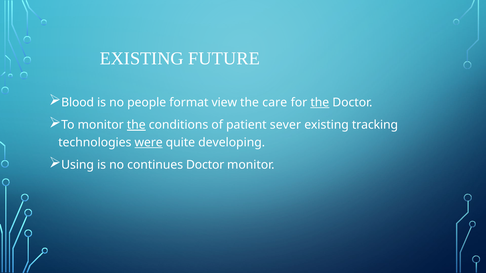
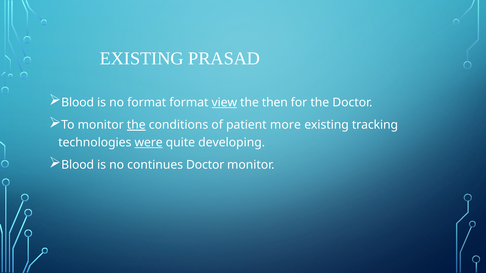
FUTURE: FUTURE -> PRASAD
no people: people -> format
view underline: none -> present
care: care -> then
the at (320, 103) underline: present -> none
sever: sever -> more
Using at (78, 165): Using -> Blood
